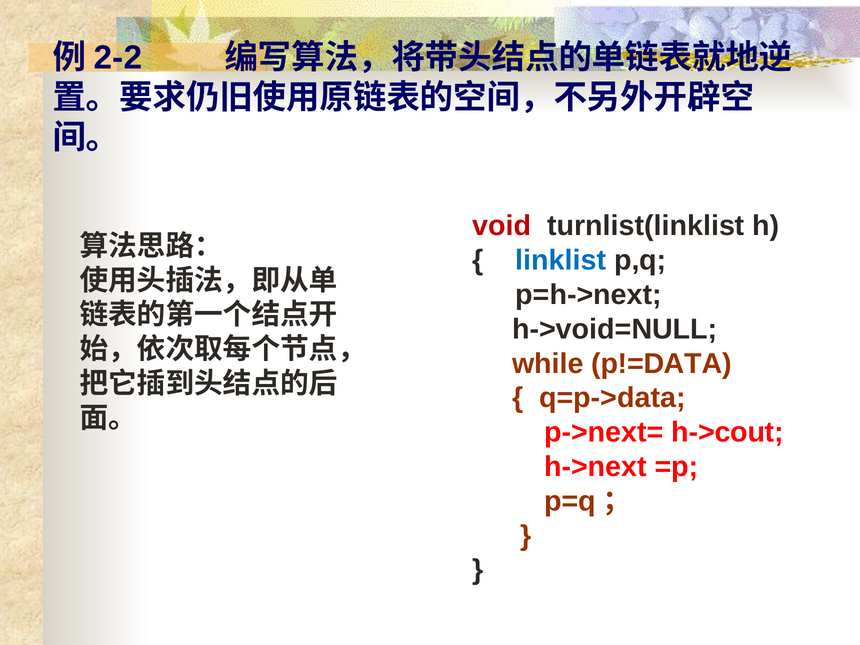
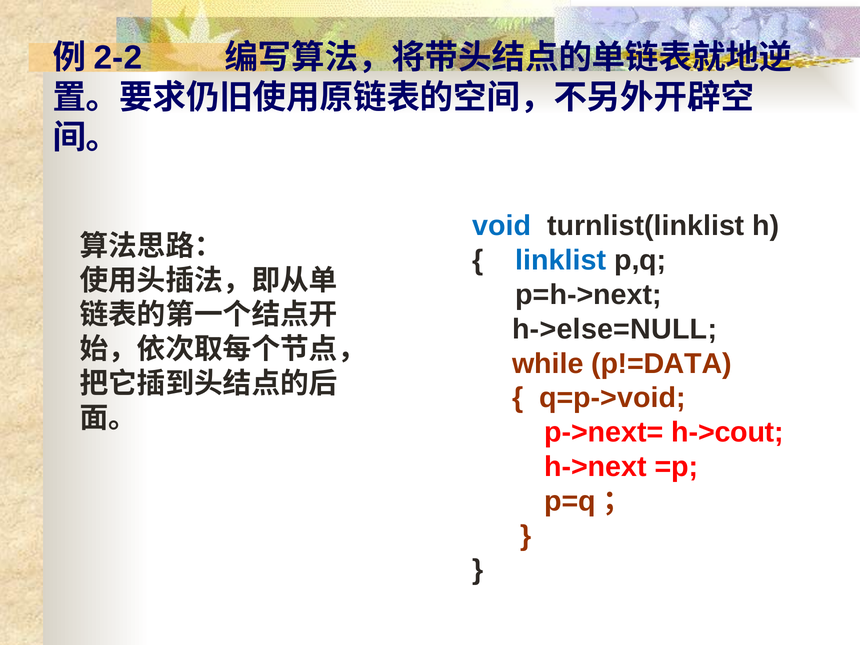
void colour: red -> blue
h->void=NULL: h->void=NULL -> h->else=NULL
q=p->data: q=p->data -> q=p->void
